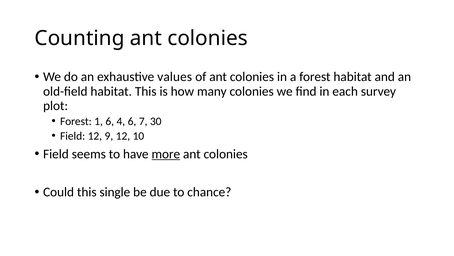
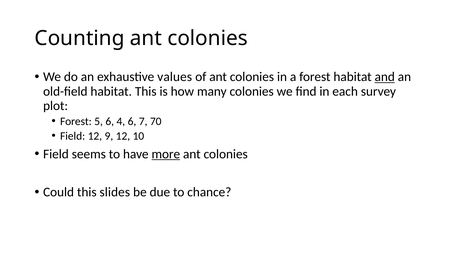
and underline: none -> present
1: 1 -> 5
30: 30 -> 70
single: single -> slides
